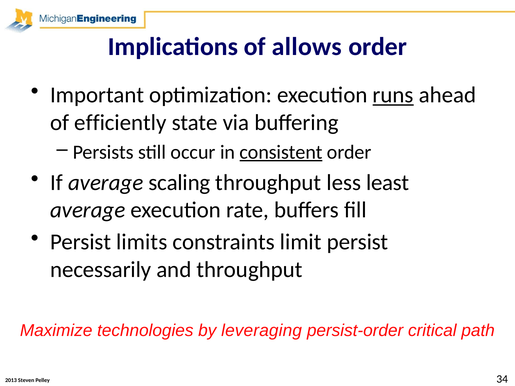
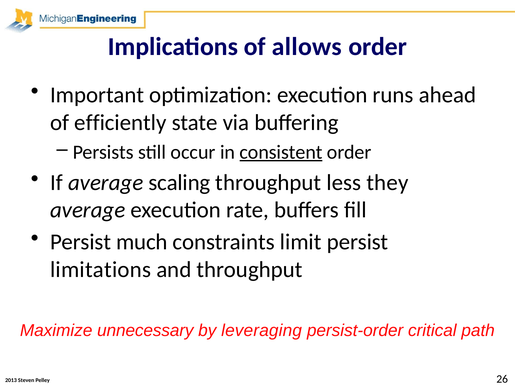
runs underline: present -> none
least: least -> they
limits: limits -> much
necessarily: necessarily -> limitations
technologies: technologies -> unnecessary
34: 34 -> 26
